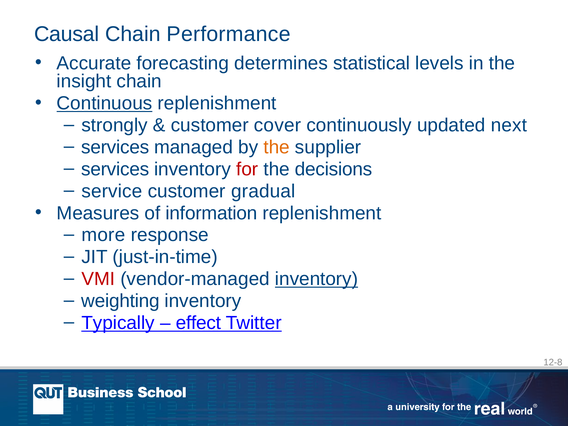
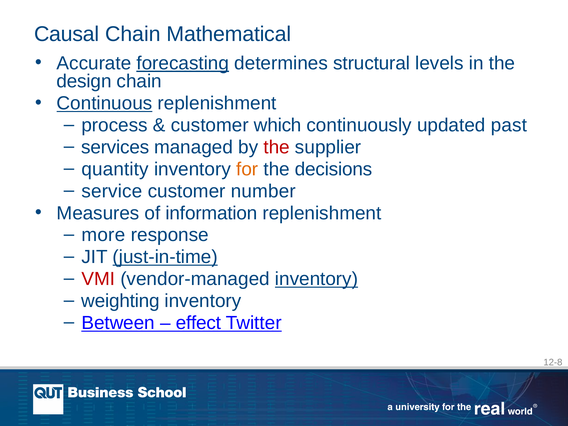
Performance: Performance -> Mathematical
forecasting underline: none -> present
statistical: statistical -> structural
insight: insight -> design
strongly: strongly -> process
cover: cover -> which
next: next -> past
the at (277, 147) colour: orange -> red
services at (115, 169): services -> quantity
for colour: red -> orange
gradual: gradual -> number
just-in-time underline: none -> present
Typically: Typically -> Between
